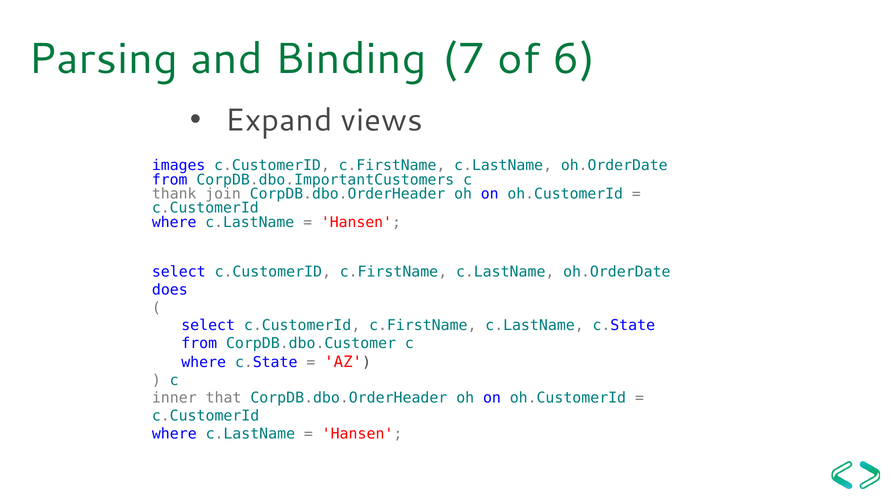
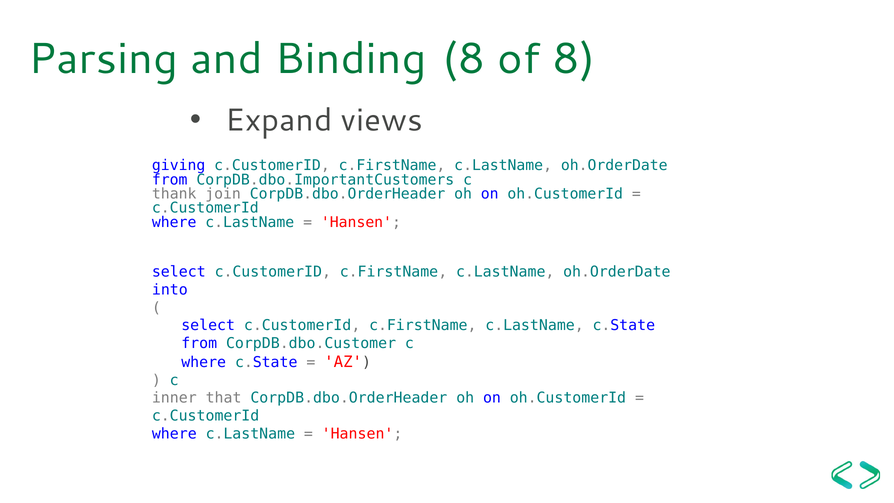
Binding 7: 7 -> 8
of 6: 6 -> 8
images: images -> giving
does: does -> into
